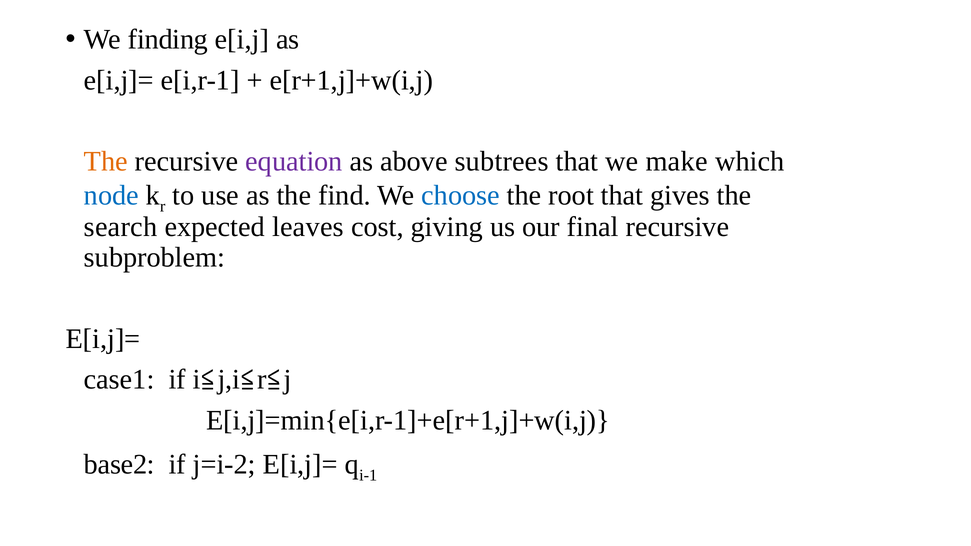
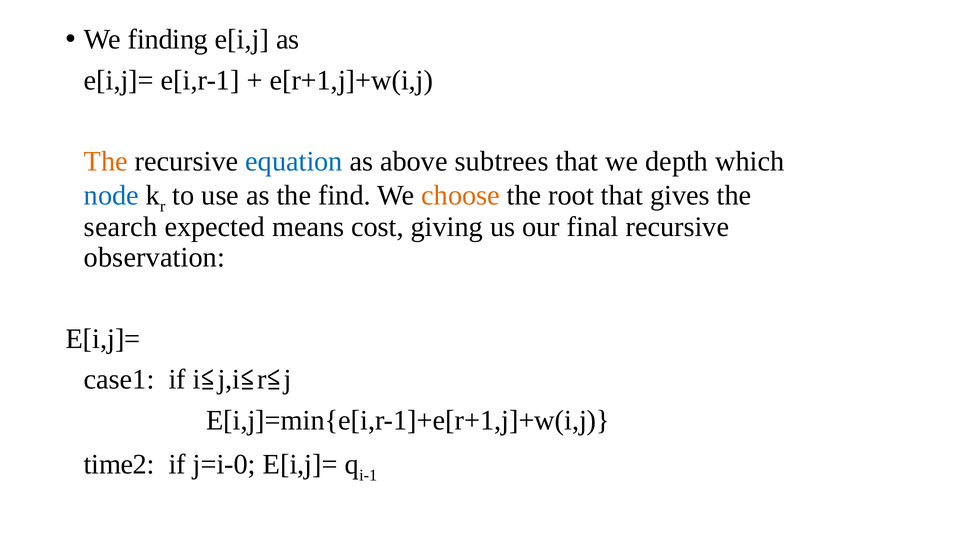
equation colour: purple -> blue
make: make -> depth
choose colour: blue -> orange
leaves: leaves -> means
subproblem: subproblem -> observation
base2: base2 -> time2
j=i-2: j=i-2 -> j=i-0
